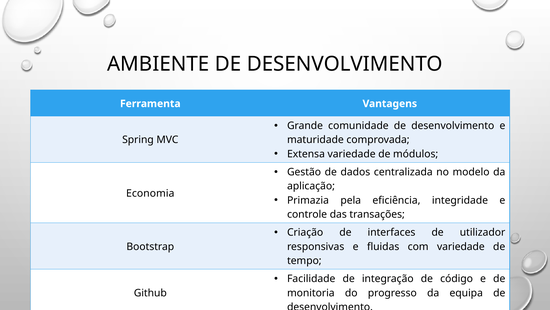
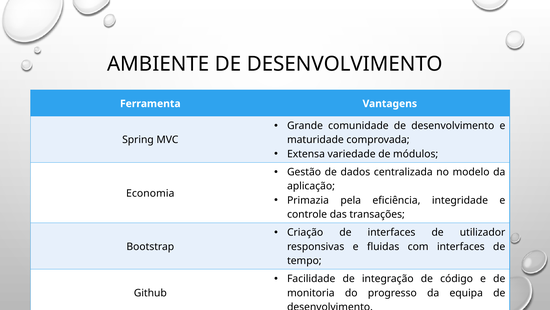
com variedade: variedade -> interfaces
